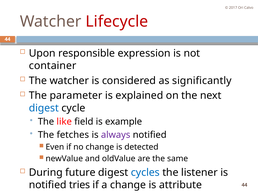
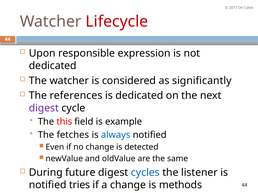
container at (53, 66): container -> dedicated
parameter: parameter -> references
is explained: explained -> dedicated
digest at (44, 108) colour: blue -> purple
like: like -> this
always colour: purple -> blue
attribute: attribute -> methods
